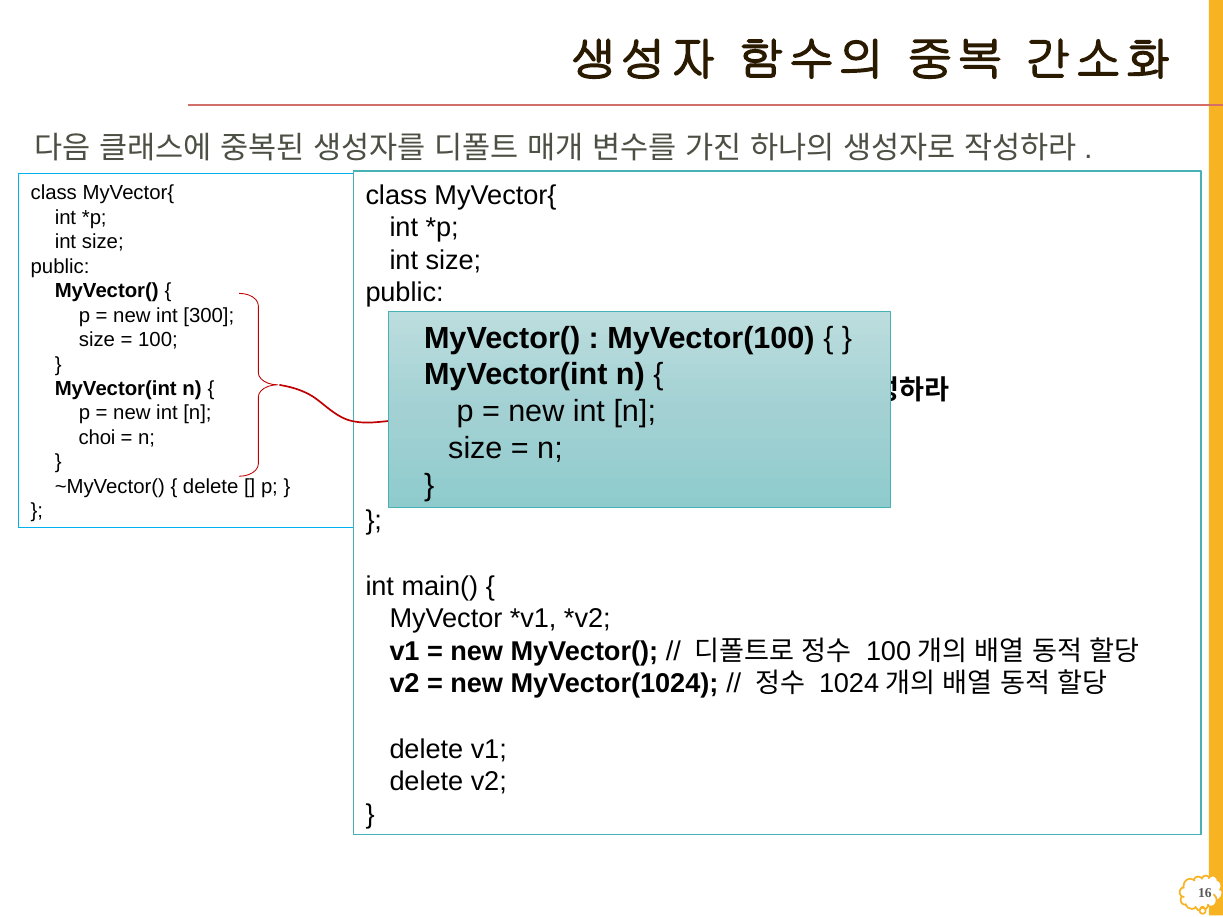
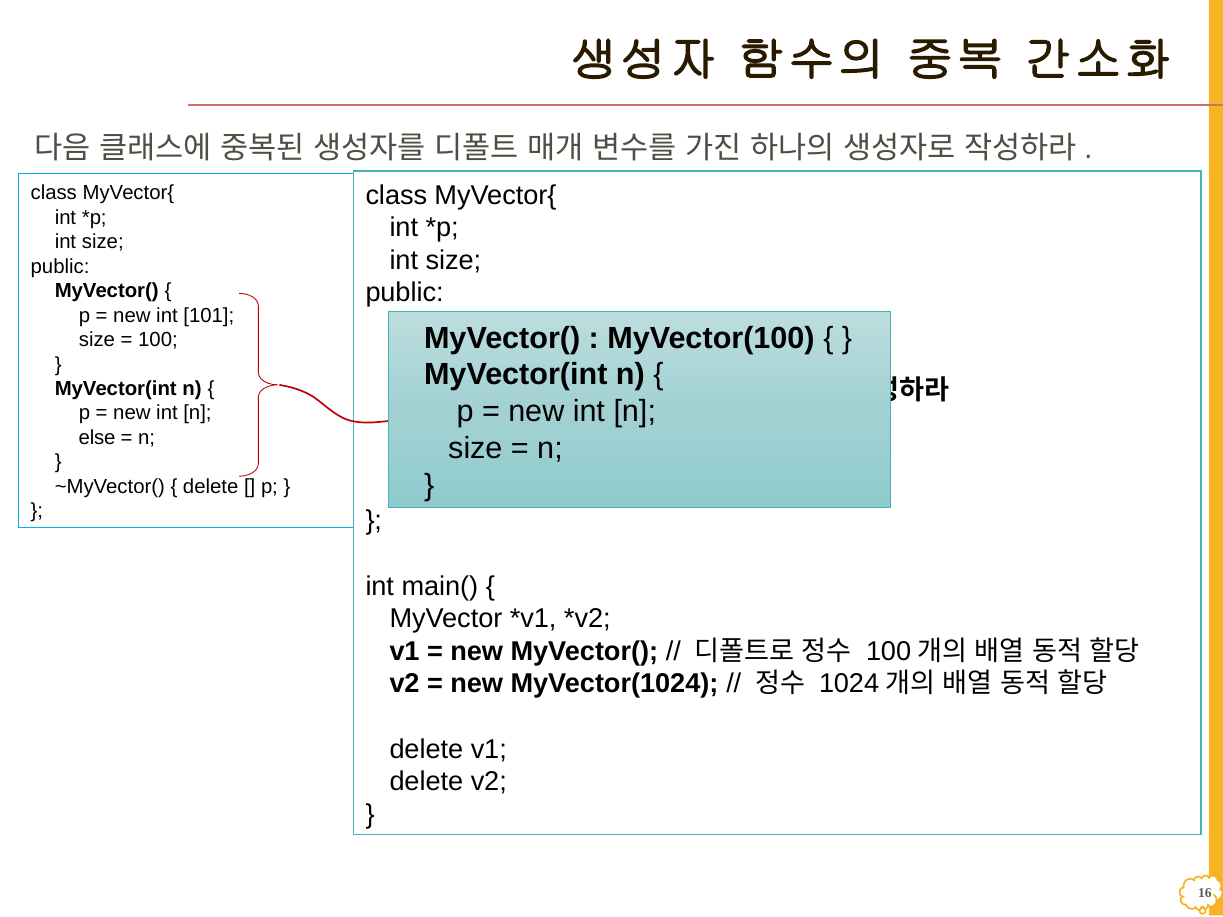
300: 300 -> 101
choi: choi -> else
